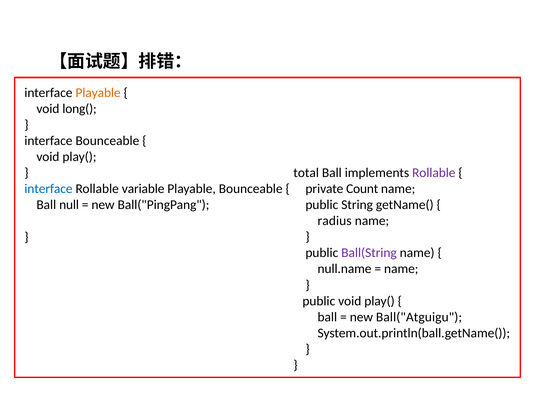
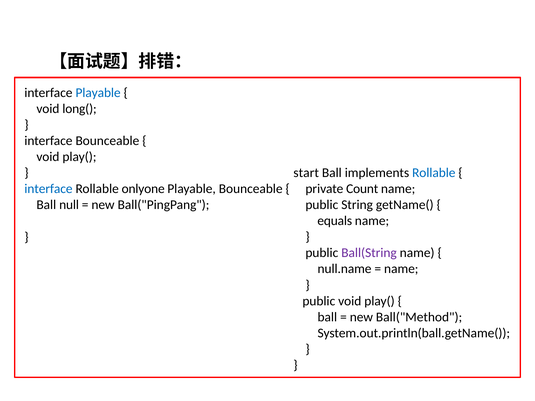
Playable at (98, 93) colour: orange -> blue
total: total -> start
Rollable at (434, 173) colour: purple -> blue
variable: variable -> onlyone
radius: radius -> equals
Ball("Atguigu: Ball("Atguigu -> Ball("Method
